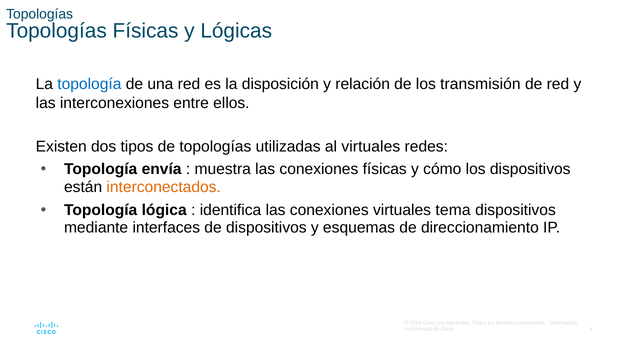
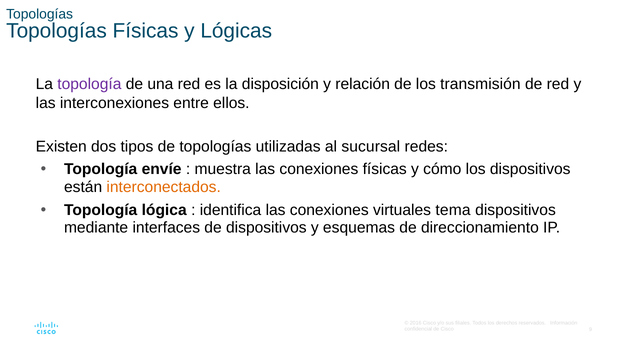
topología at (89, 84) colour: blue -> purple
al virtuales: virtuales -> sucursal
envía: envía -> envíe
